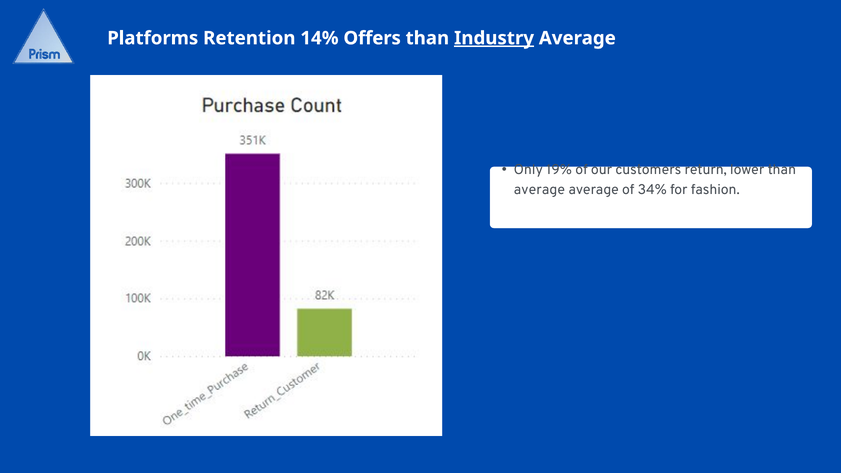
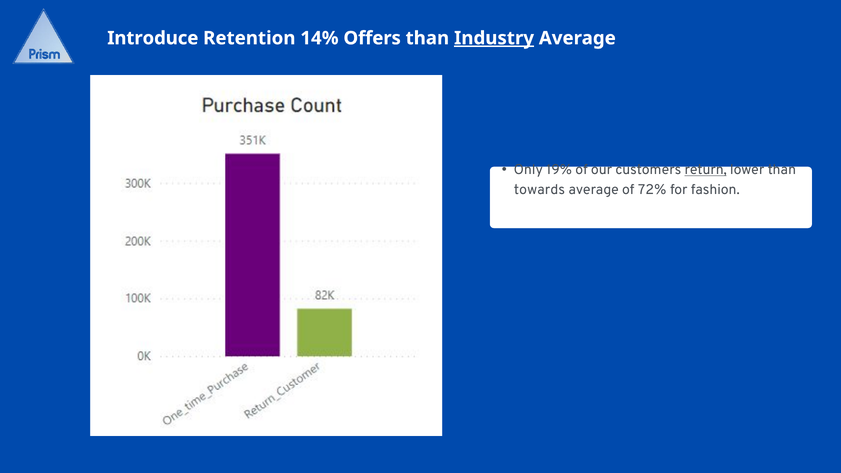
Platforms: Platforms -> Introduce
return underline: none -> present
average at (539, 189): average -> towards
34%: 34% -> 72%
